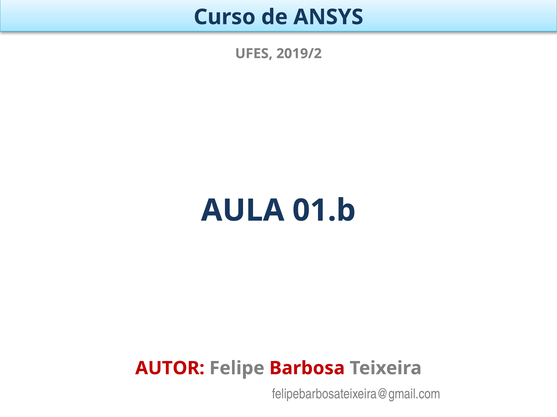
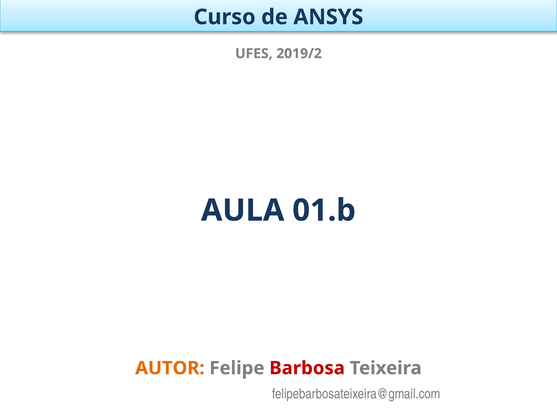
AUTOR colour: red -> orange
